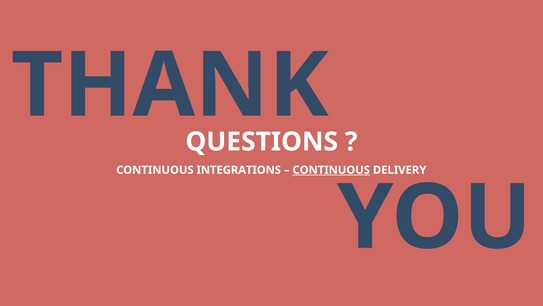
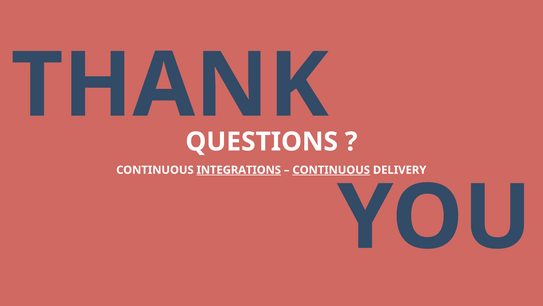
INTEGRATIONS underline: none -> present
